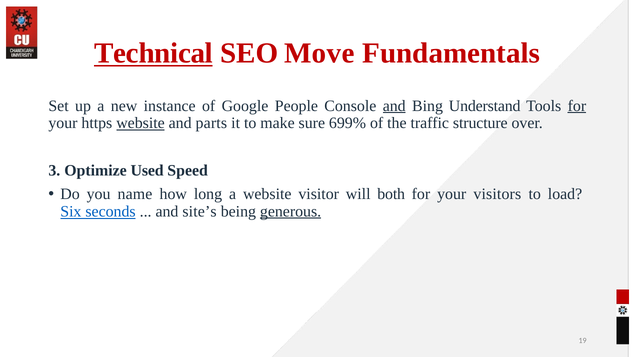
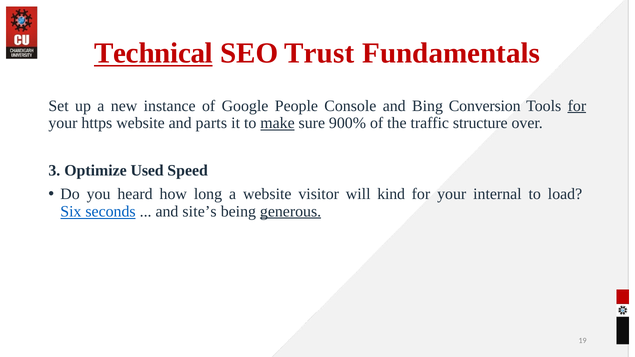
Move: Move -> Trust
and at (394, 106) underline: present -> none
Understand: Understand -> Conversion
website at (140, 123) underline: present -> none
make underline: none -> present
699%: 699% -> 900%
name: name -> heard
both: both -> kind
visitors: visitors -> internal
